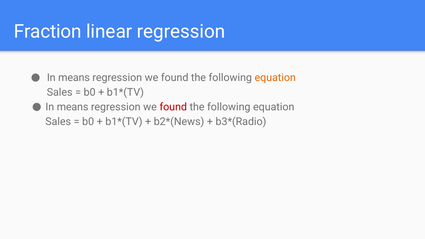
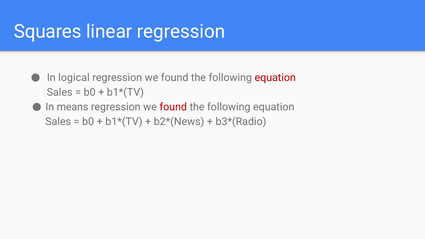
Fraction: Fraction -> Squares
means at (74, 78): means -> logical
equation at (275, 78) colour: orange -> red
